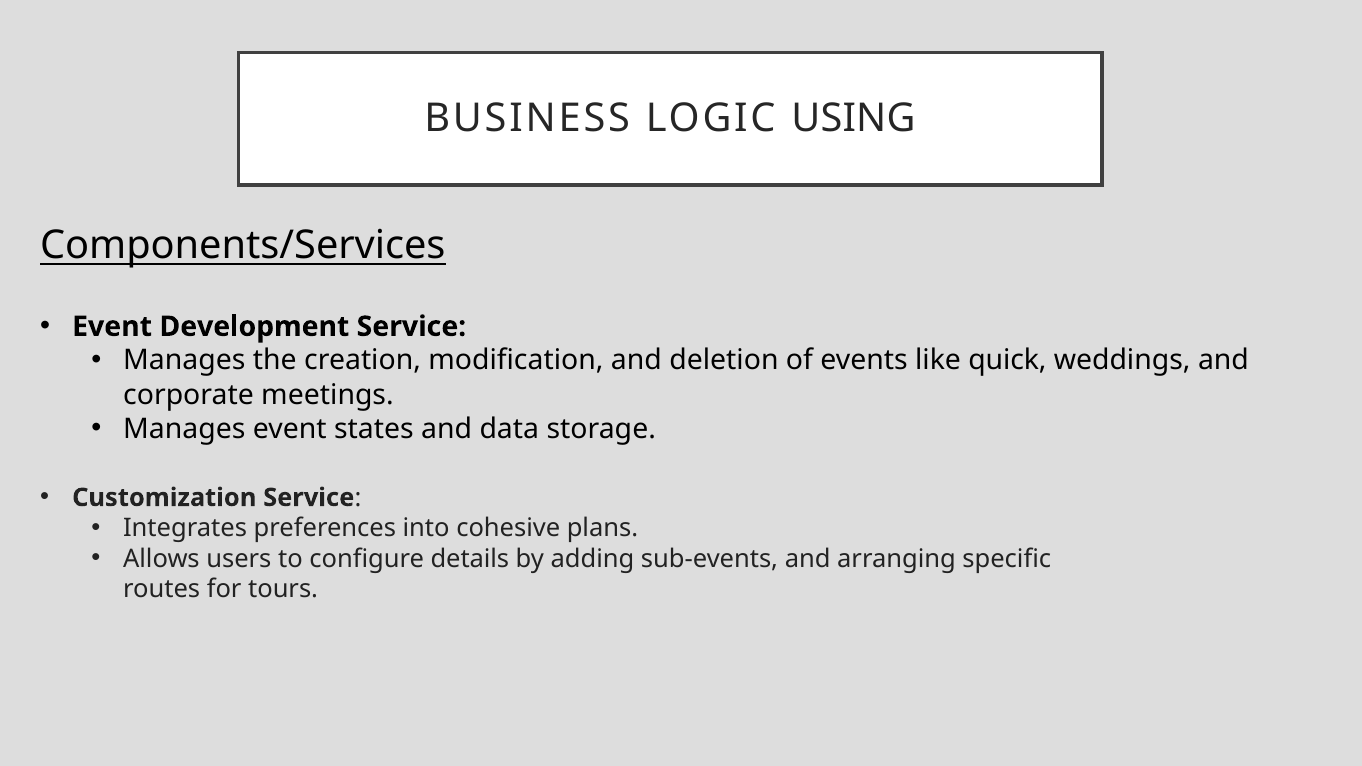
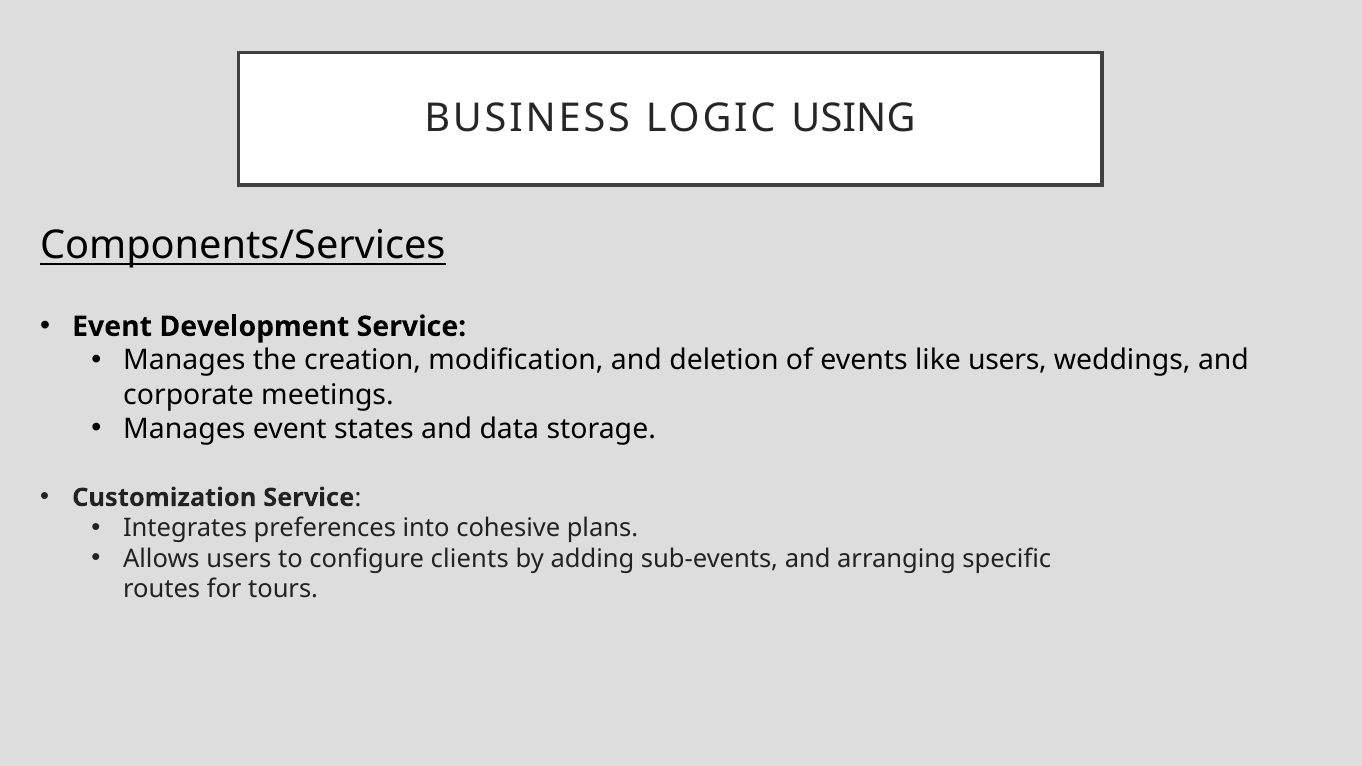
like quick: quick -> users
details: details -> clients
